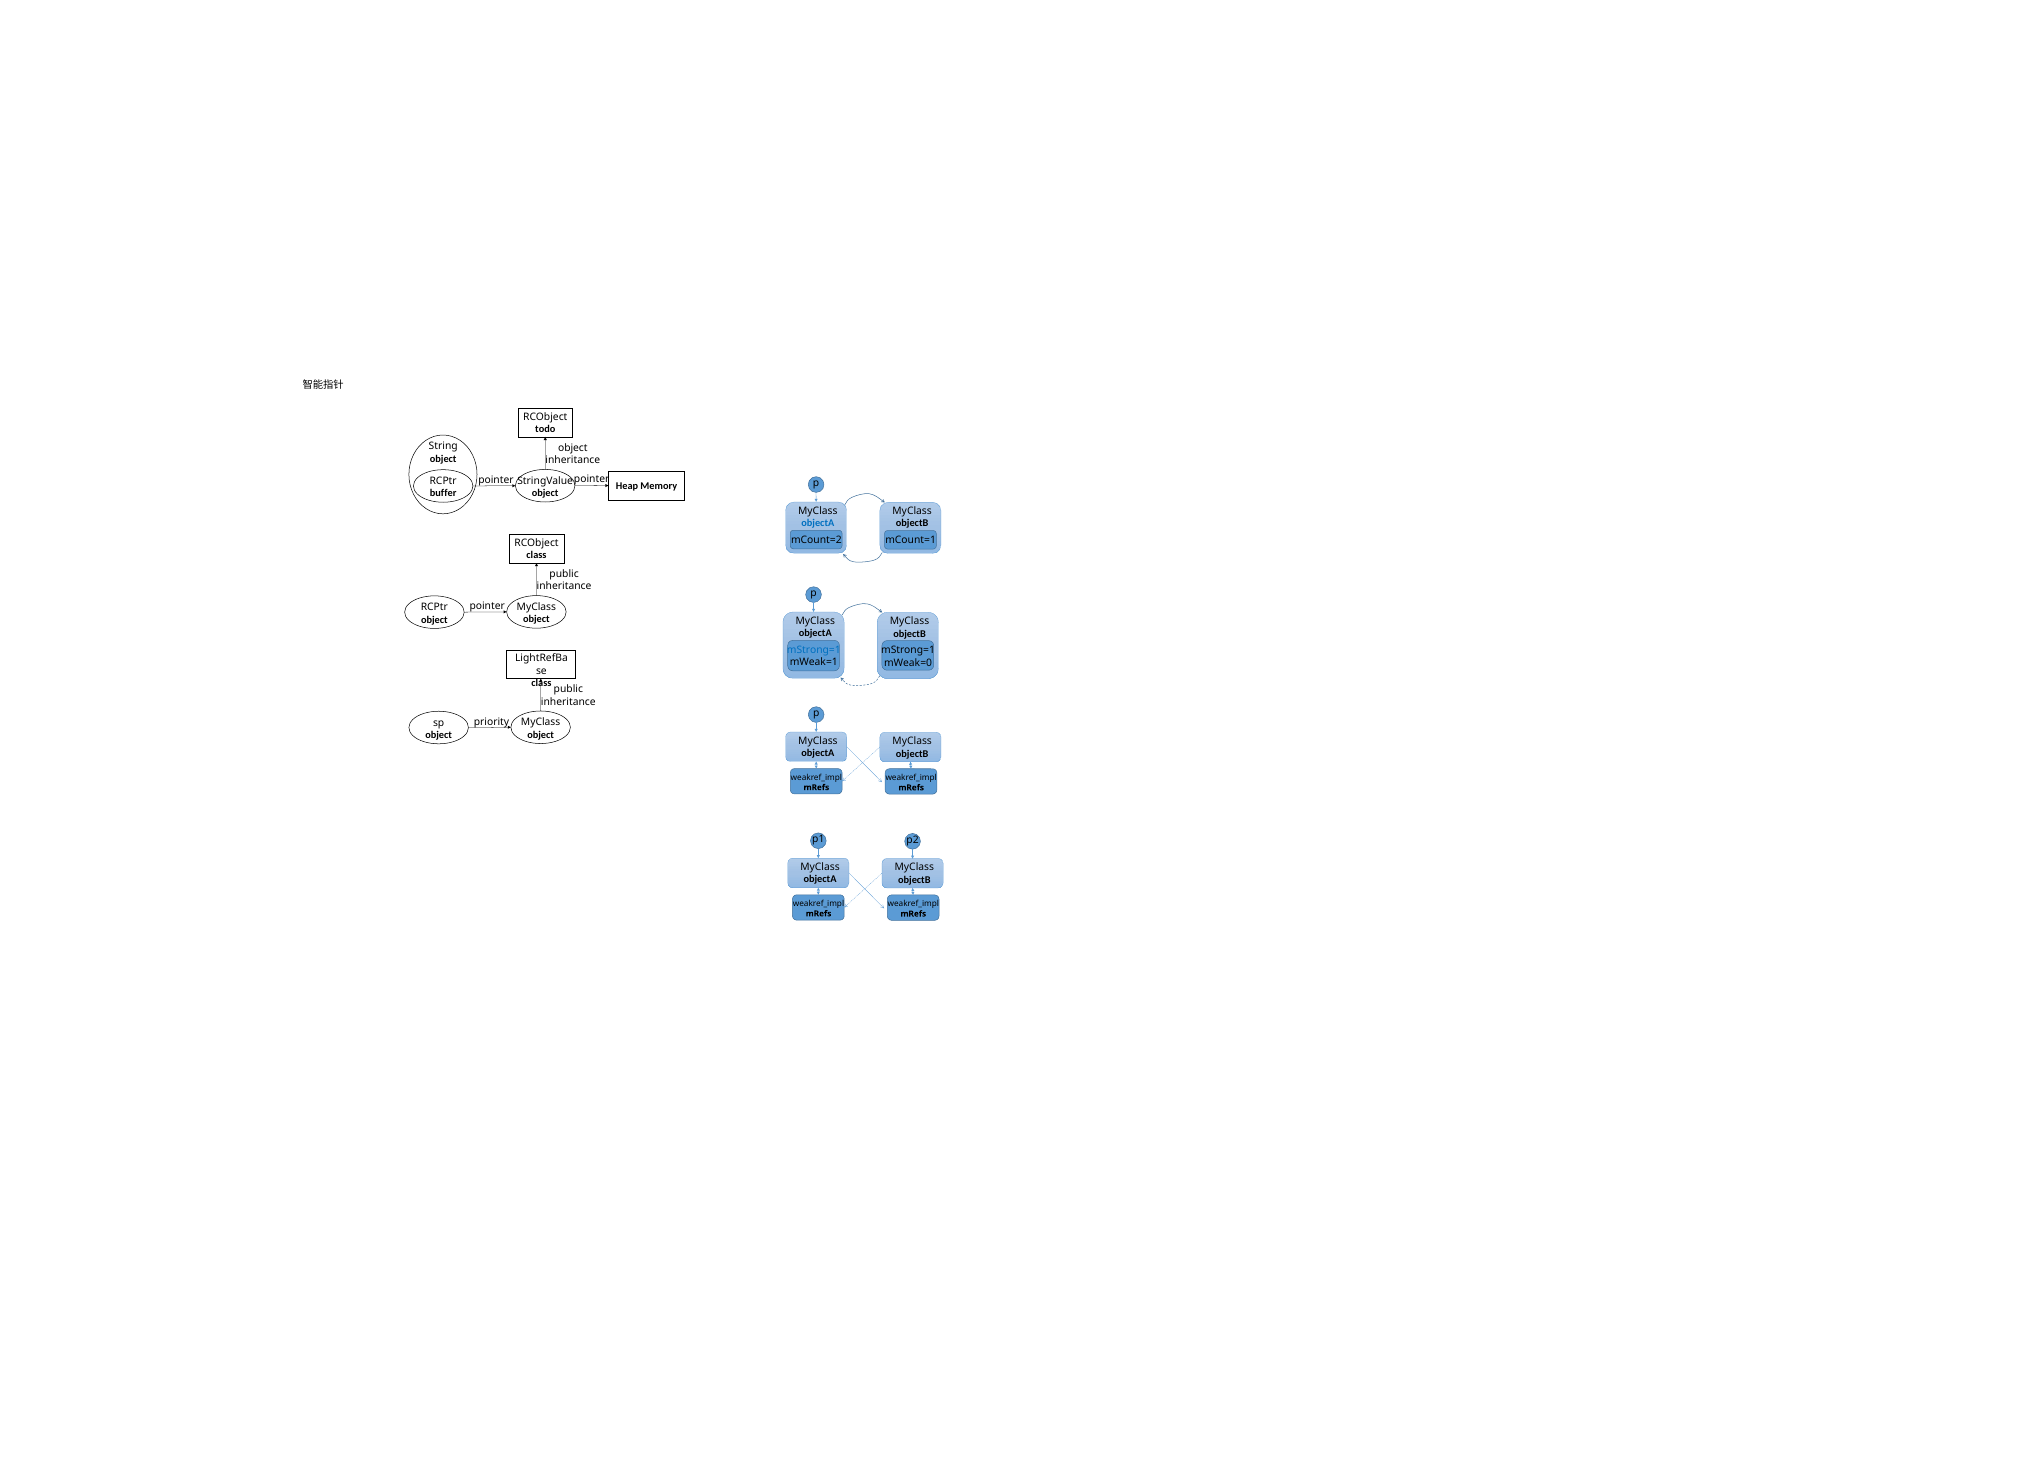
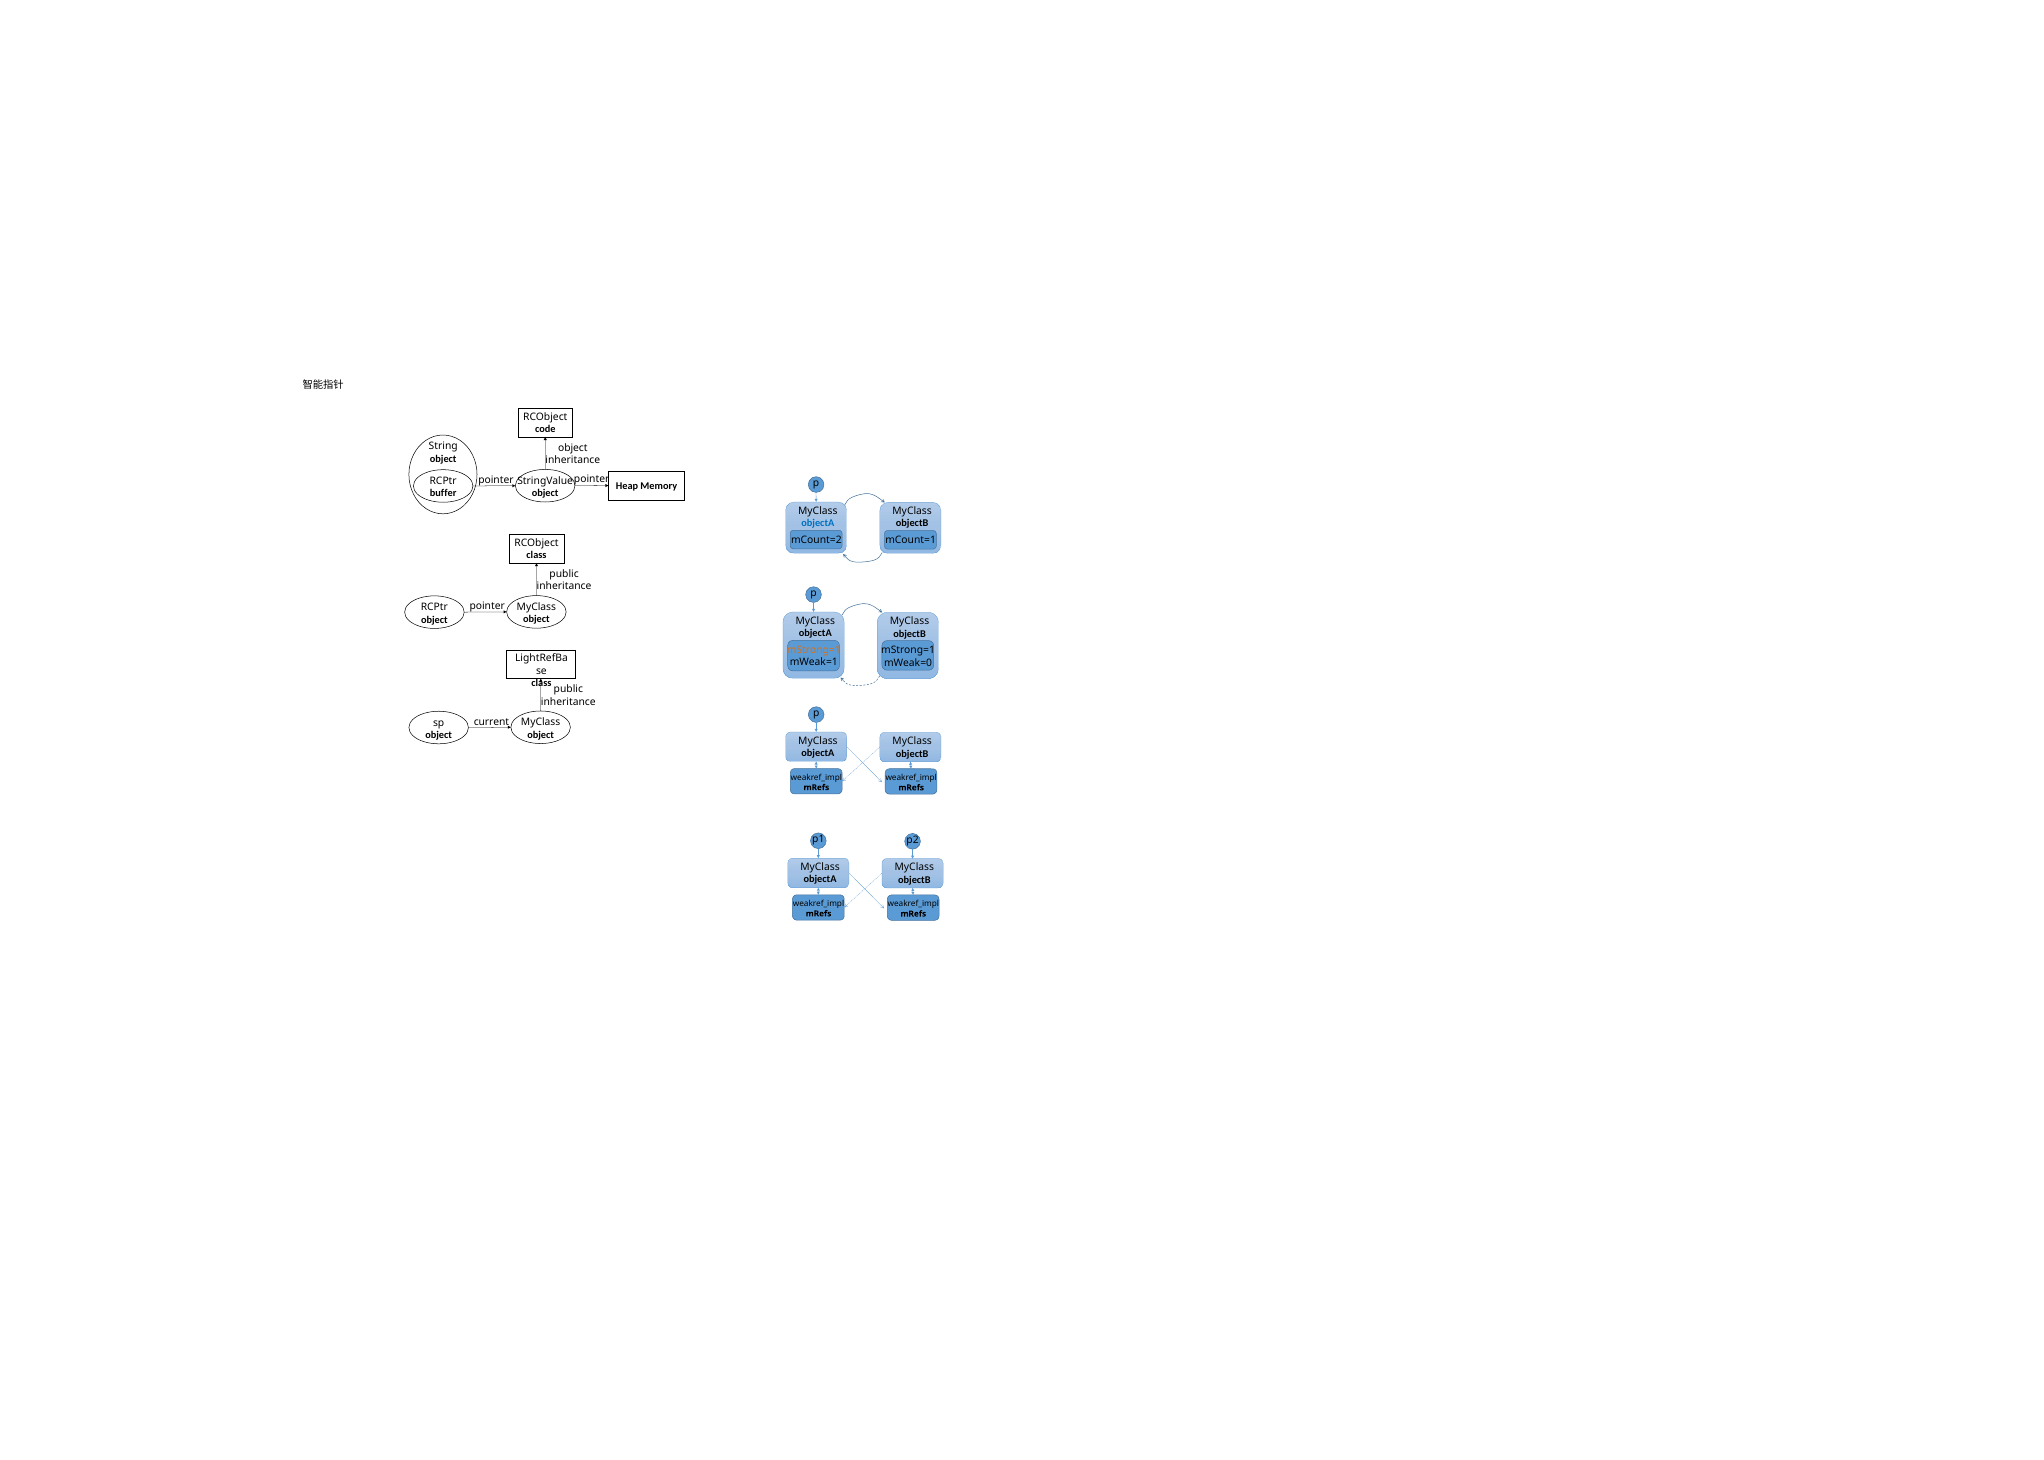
todo: todo -> code
mStrong=1 at (814, 650) colour: blue -> orange
priority: priority -> current
